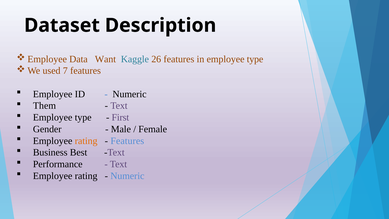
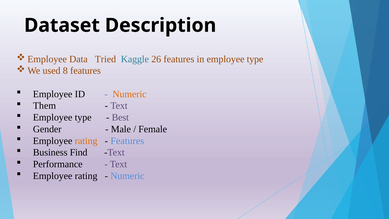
Want: Want -> Tried
7: 7 -> 8
Numeric at (130, 94) colour: black -> orange
First: First -> Best
Best: Best -> Find
